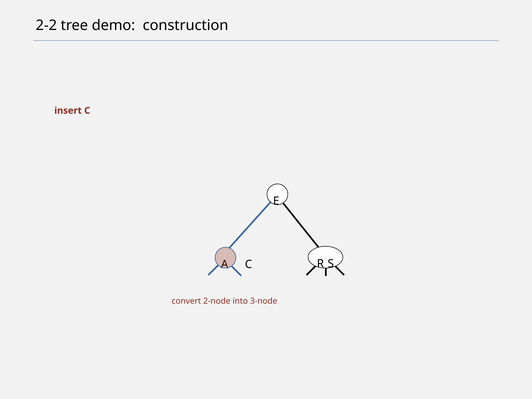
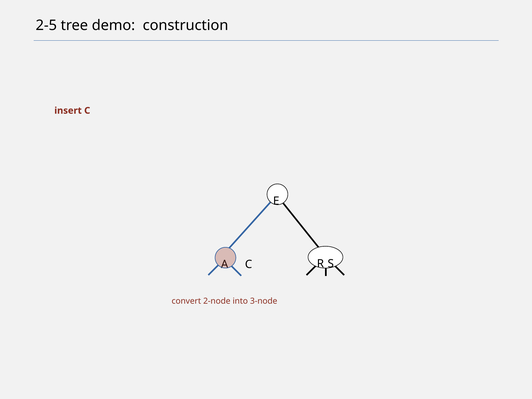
2-2: 2-2 -> 2-5
